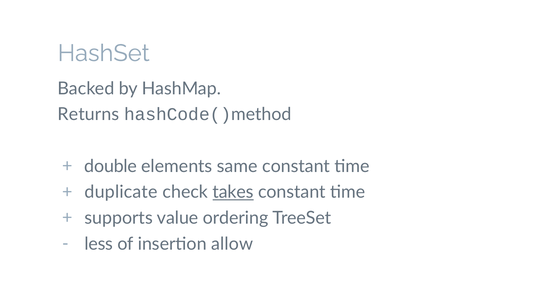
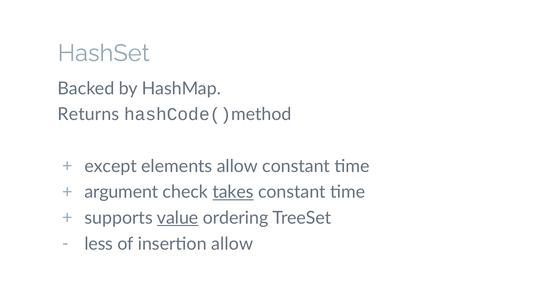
double: double -> except
elements same: same -> allow
duplicate: duplicate -> argument
value underline: none -> present
